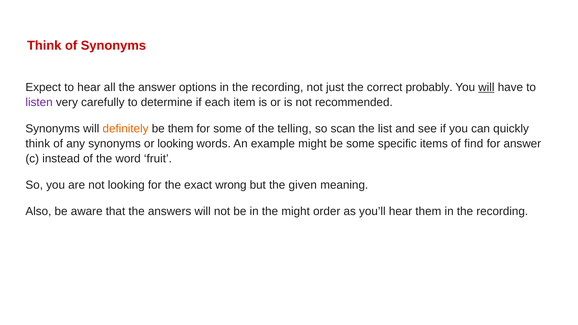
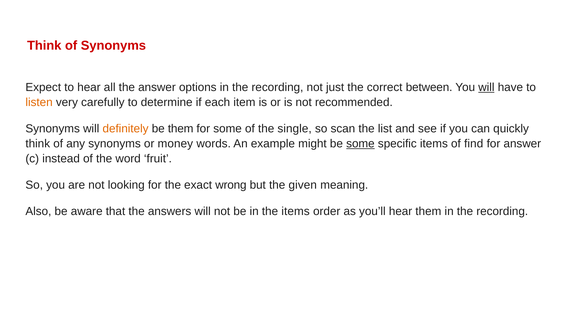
probably: probably -> between
listen colour: purple -> orange
telling: telling -> single
or looking: looking -> money
some at (360, 144) underline: none -> present
the might: might -> items
